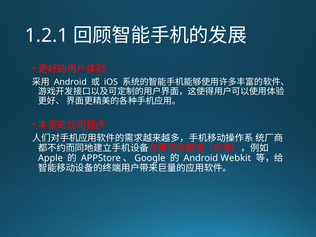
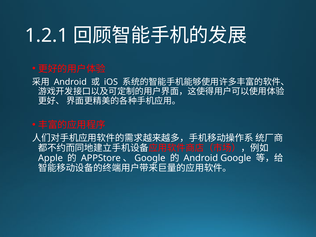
Android Webkit: Webkit -> Google
